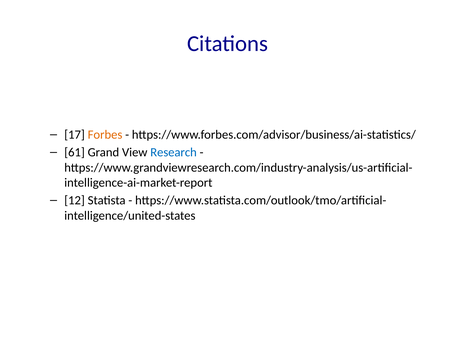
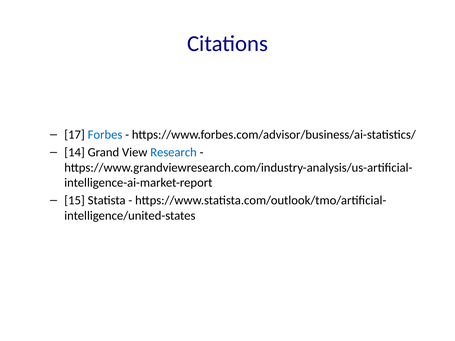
Forbes colour: orange -> blue
61: 61 -> 14
12: 12 -> 15
